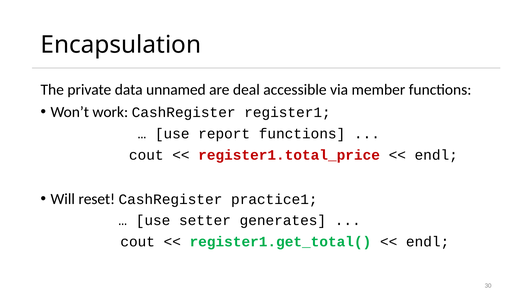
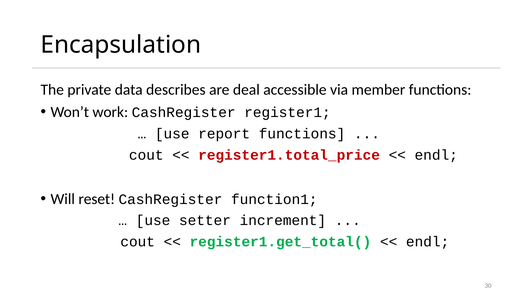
unnamed: unnamed -> describes
practice1: practice1 -> function1
generates: generates -> increment
